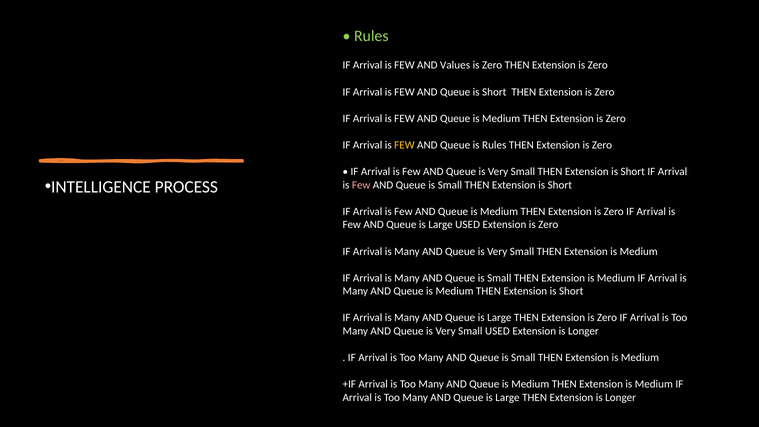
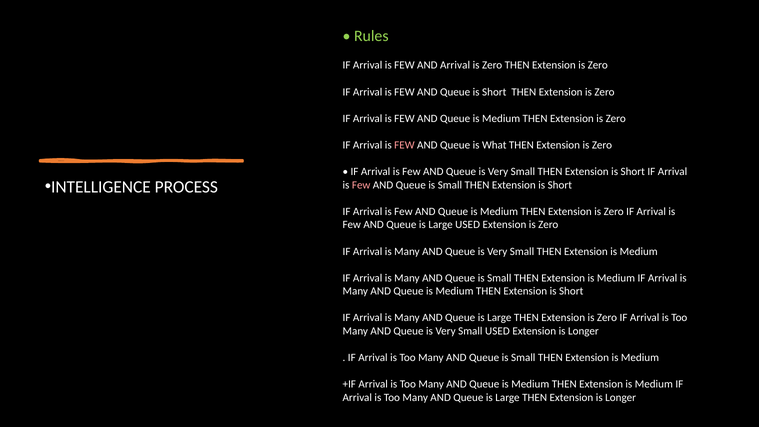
AND Values: Values -> Arrival
FEW at (404, 145) colour: yellow -> pink
is Rules: Rules -> What
